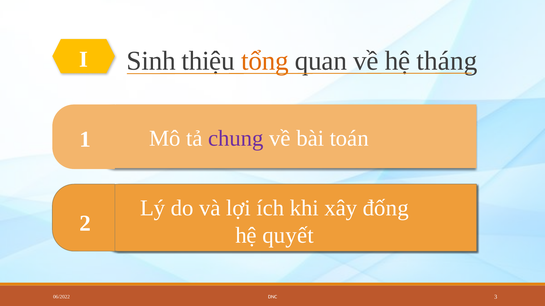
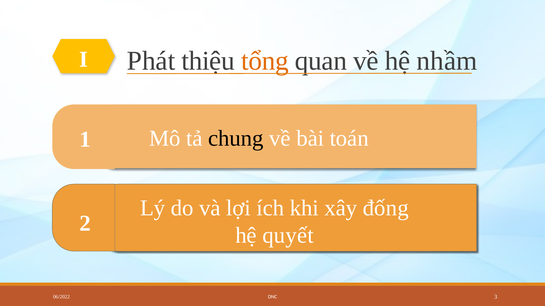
Sinh: Sinh -> Phát
tháng: tháng -> nhầm
chung colour: purple -> black
